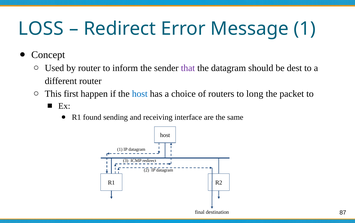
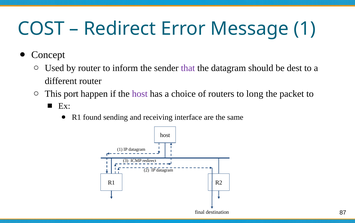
LOSS: LOSS -> COST
first: first -> port
host at (140, 94) colour: blue -> purple
